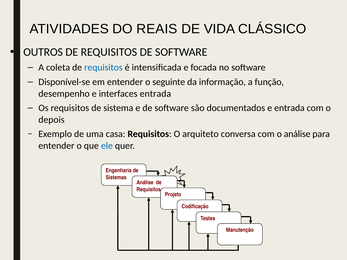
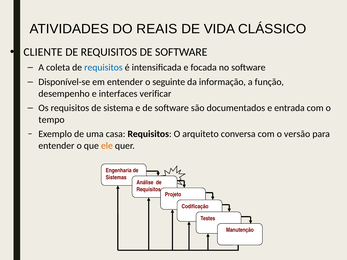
OUTROS: OUTROS -> CLIENTE
interfaces entrada: entrada -> verificar
depois: depois -> tempo
o análise: análise -> versão
ele colour: blue -> orange
